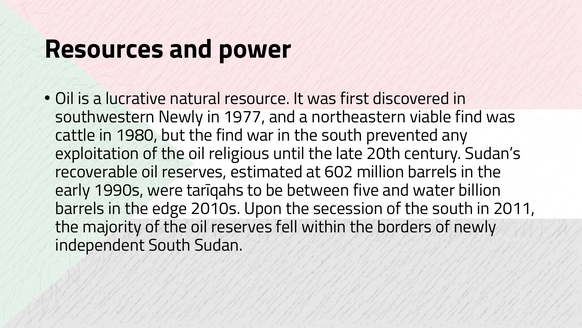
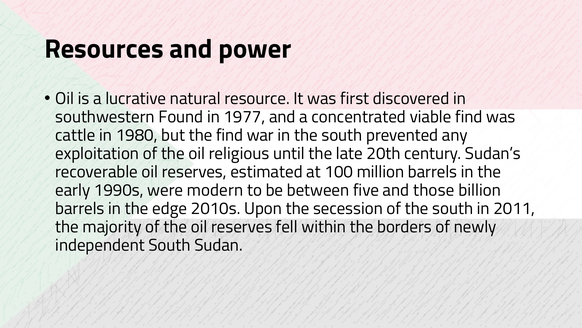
southwestern Newly: Newly -> Found
northeastern: northeastern -> concentrated
602: 602 -> 100
tarīqahs: tarīqahs -> modern
water: water -> those
